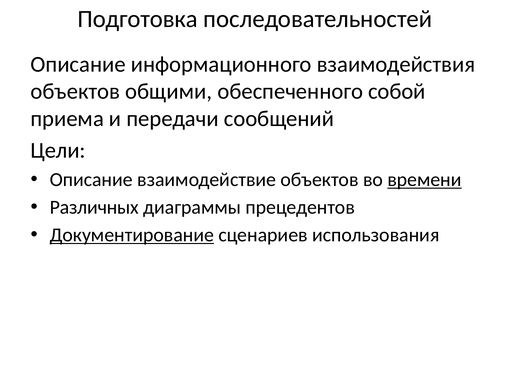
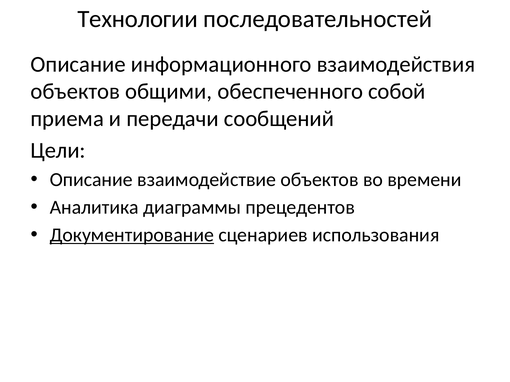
Подготовка: Подготовка -> Технологии
времени underline: present -> none
Различных: Различных -> Аналитика
